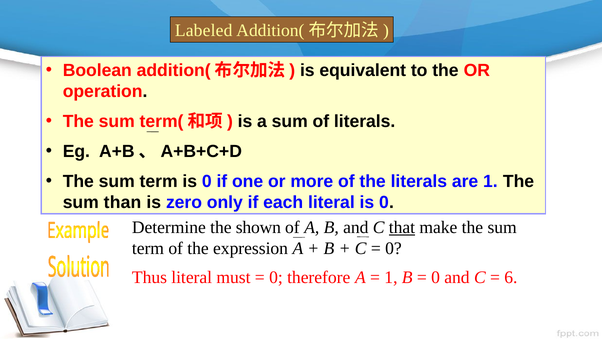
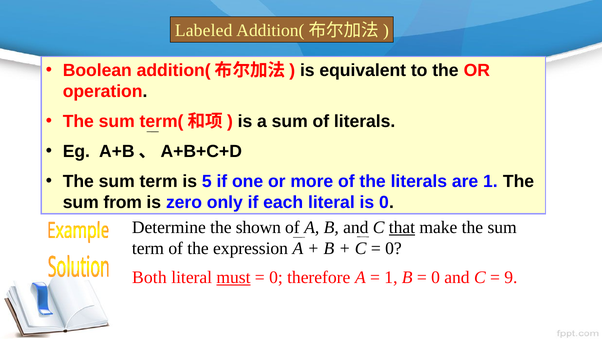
term is 0: 0 -> 5
than: than -> from
Thus: Thus -> Both
must underline: none -> present
6: 6 -> 9
